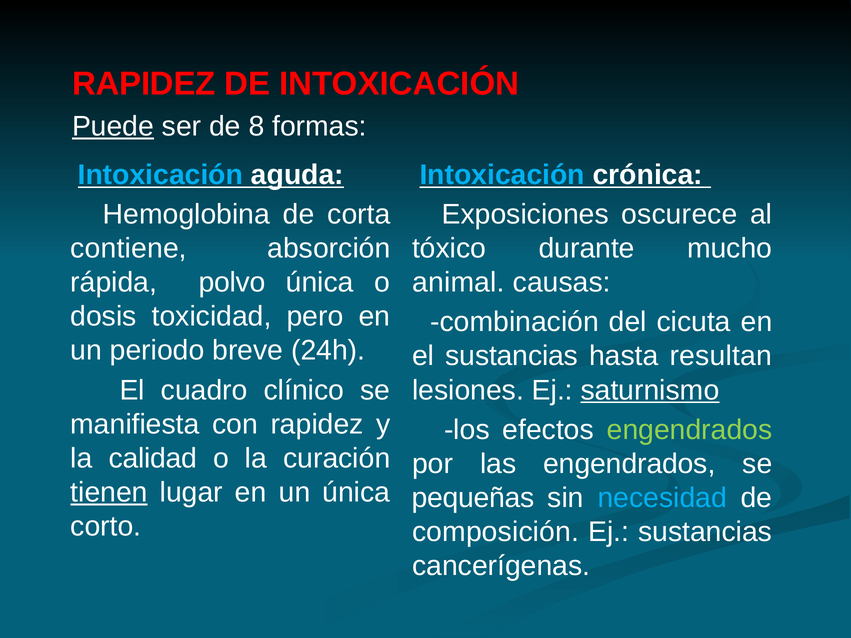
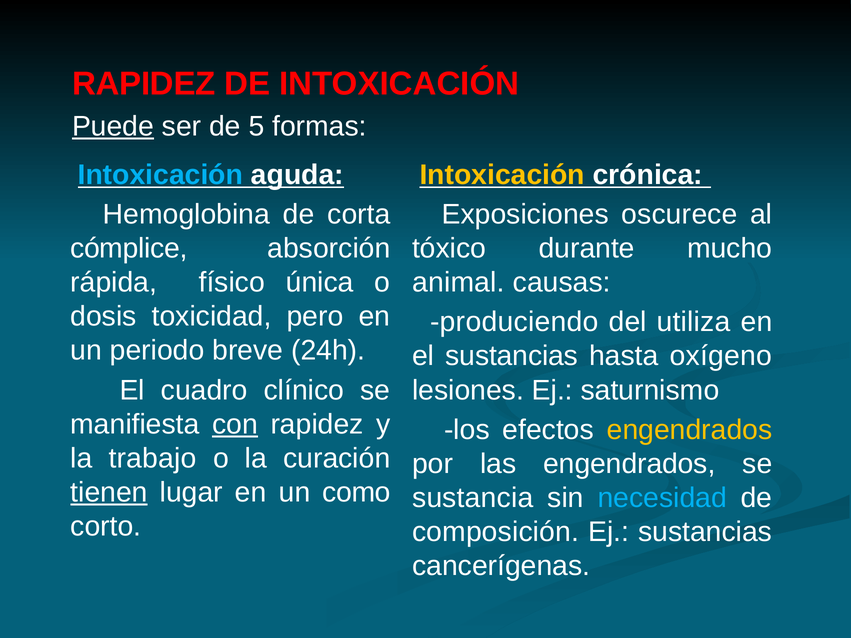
8: 8 -> 5
Intoxicación at (502, 175) colour: light blue -> yellow
contiene: contiene -> cómplice
polvo: polvo -> físico
combinación: combinación -> produciendo
cicuta: cicuta -> utiliza
resultan: resultan -> oxígeno
saturnismo underline: present -> none
con underline: none -> present
engendrados at (690, 430) colour: light green -> yellow
calidad: calidad -> trabajo
un única: única -> como
pequeñas: pequeñas -> sustancia
